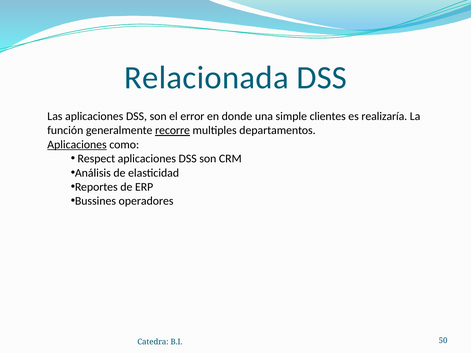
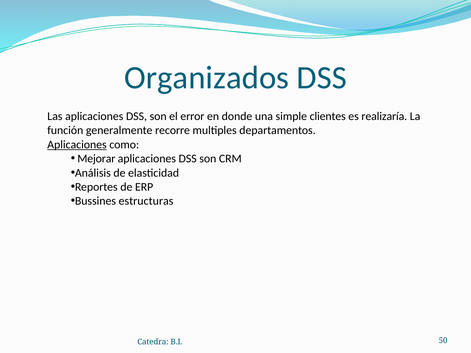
Relacionada: Relacionada -> Organizados
recorre underline: present -> none
Respect: Respect -> Mejorar
operadores: operadores -> estructuras
